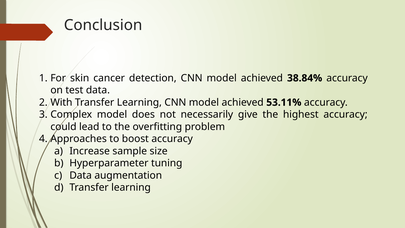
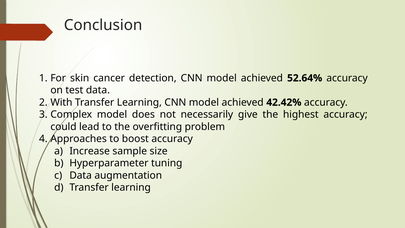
38.84%: 38.84% -> 52.64%
53.11%: 53.11% -> 42.42%
